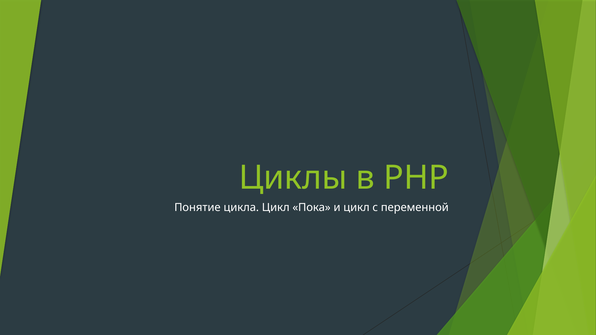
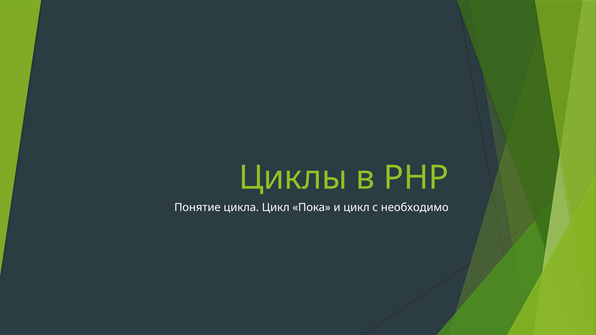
переменной: переменной -> необходимо
